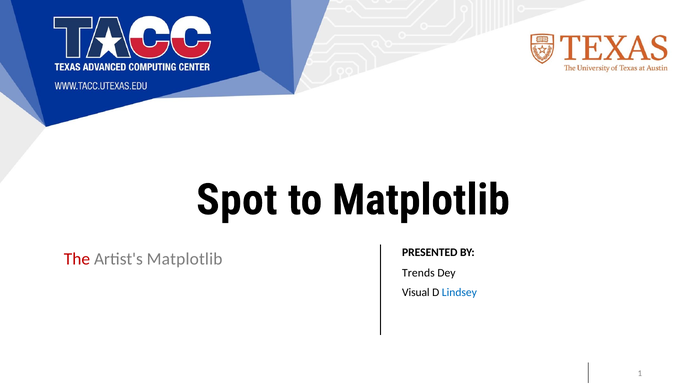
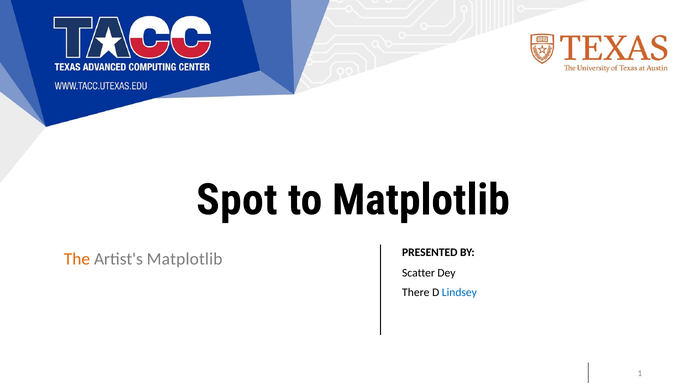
The colour: red -> orange
Trends: Trends -> Scatter
Visual: Visual -> There
